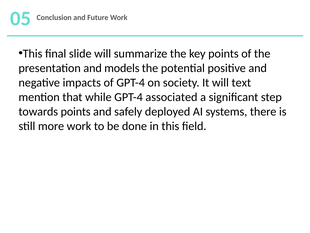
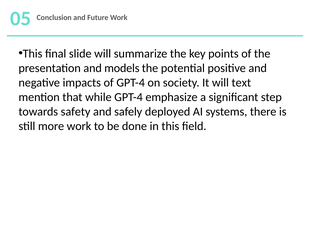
associated: associated -> emphasize
towards points: points -> safety
